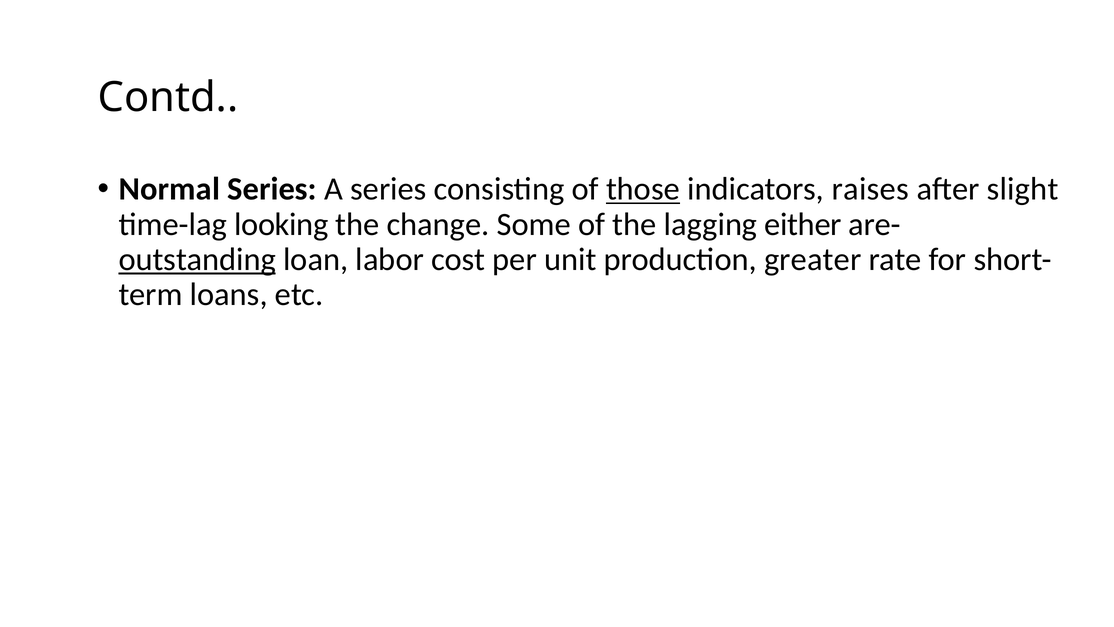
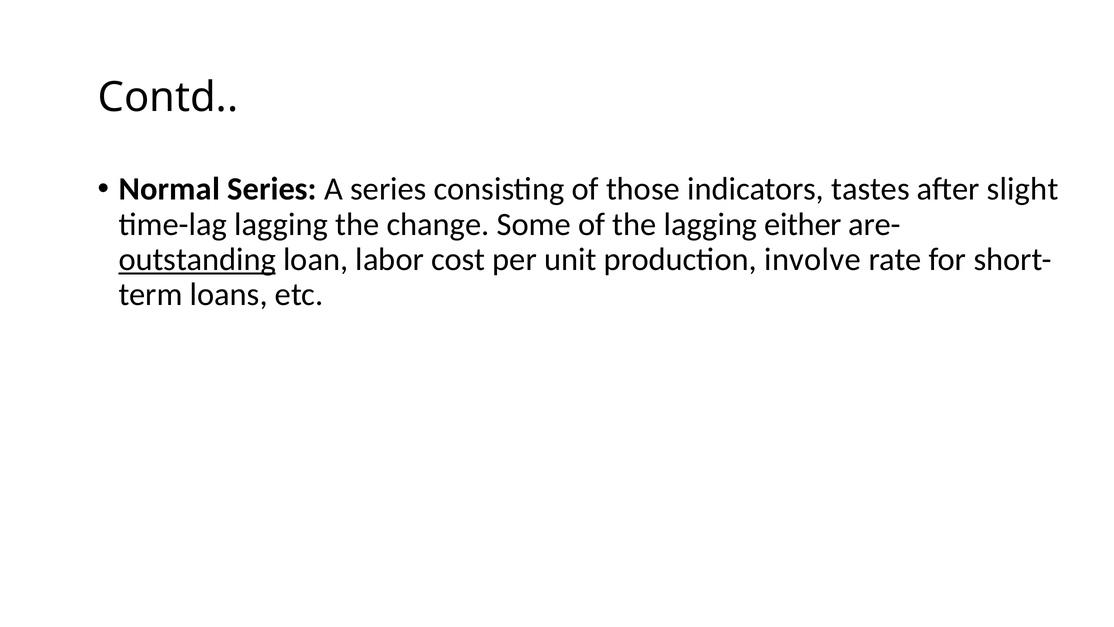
those underline: present -> none
raises: raises -> tastes
time-lag looking: looking -> lagging
greater: greater -> involve
